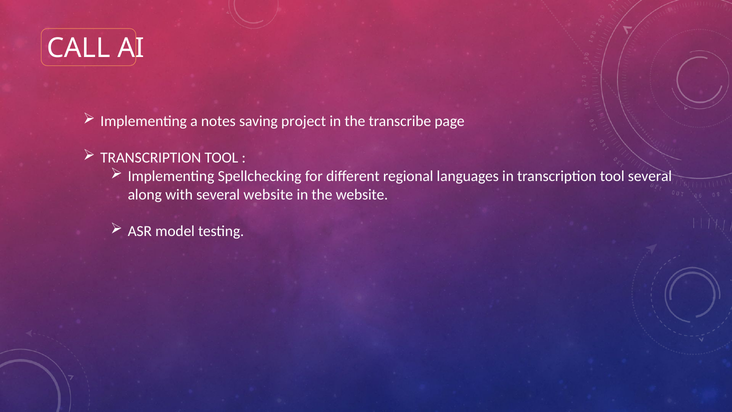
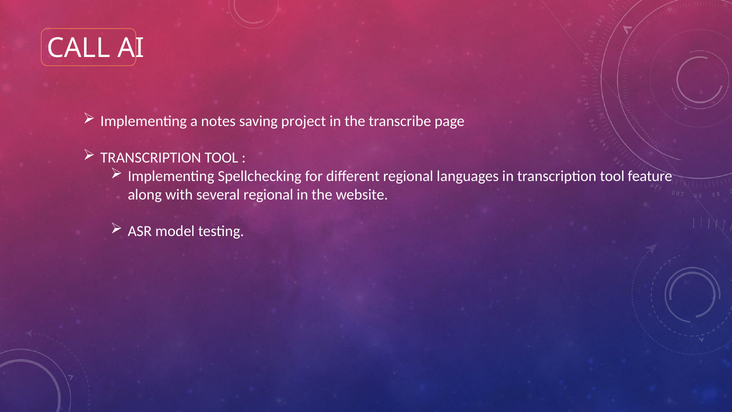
tool several: several -> feature
several website: website -> regional
